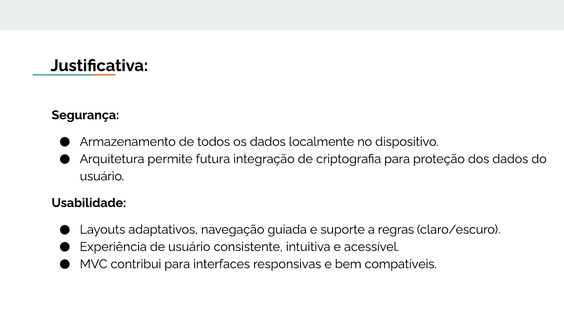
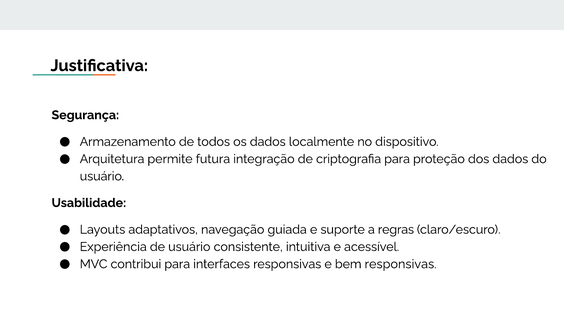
bem compatíveis: compatíveis -> responsivas
